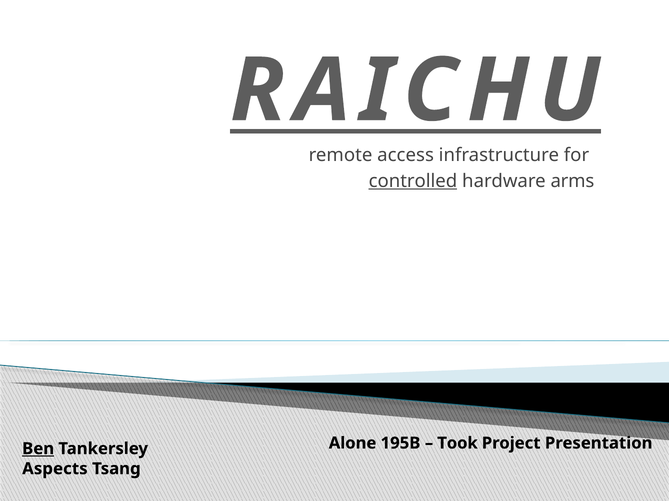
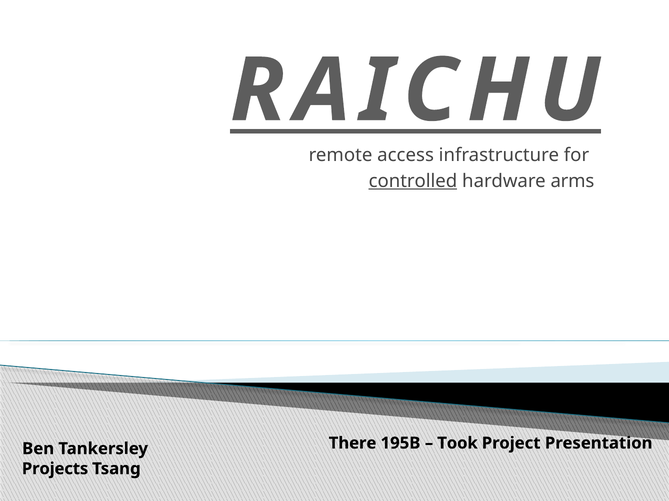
Alone: Alone -> There
Ben underline: present -> none
Aspects: Aspects -> Projects
